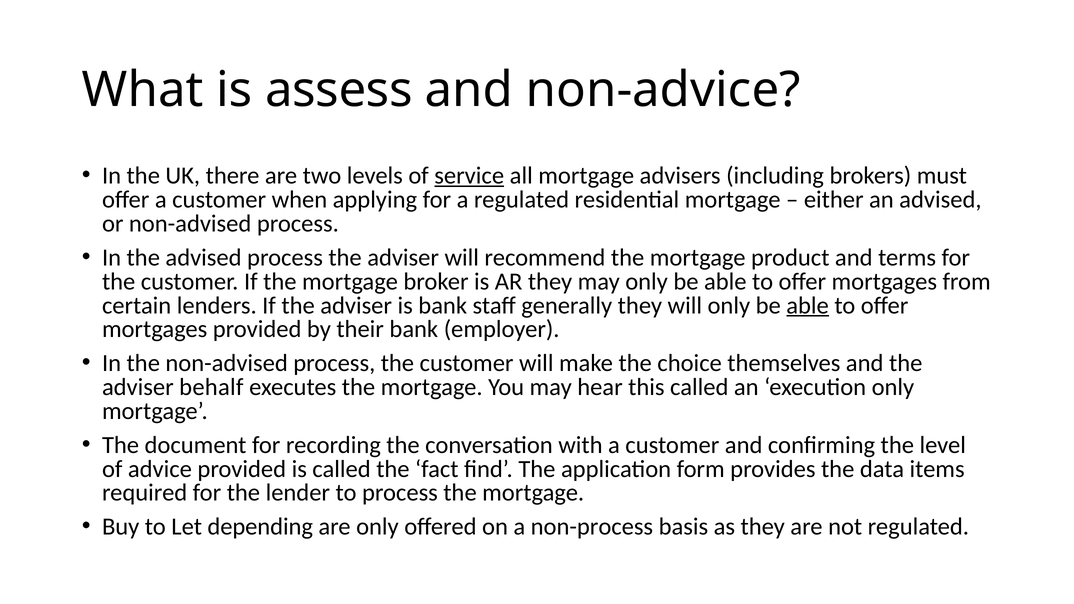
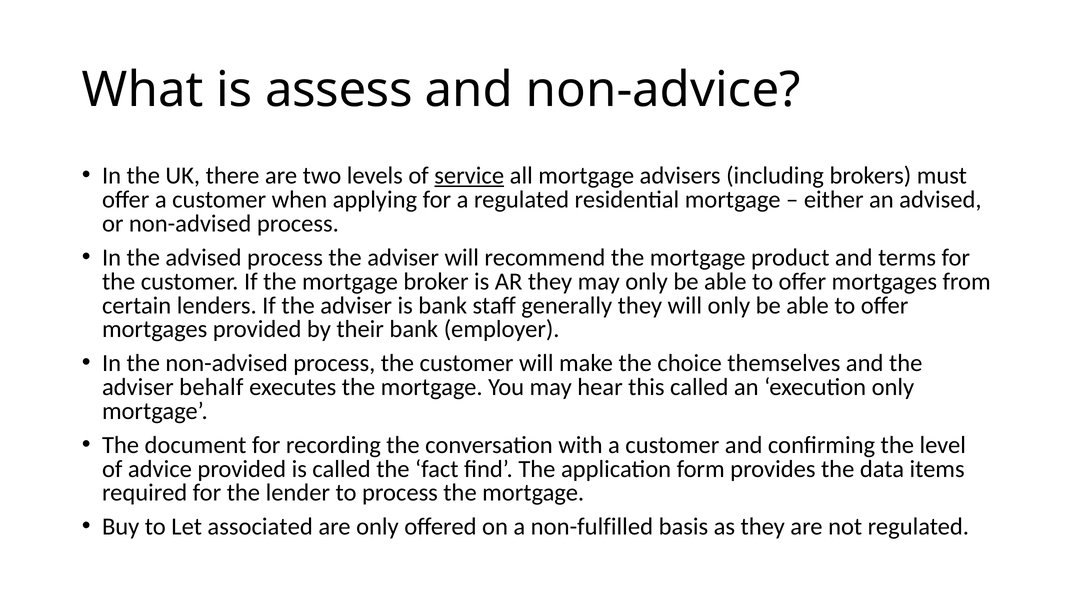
able at (808, 305) underline: present -> none
depending: depending -> associated
non-process: non-process -> non-fulfilled
